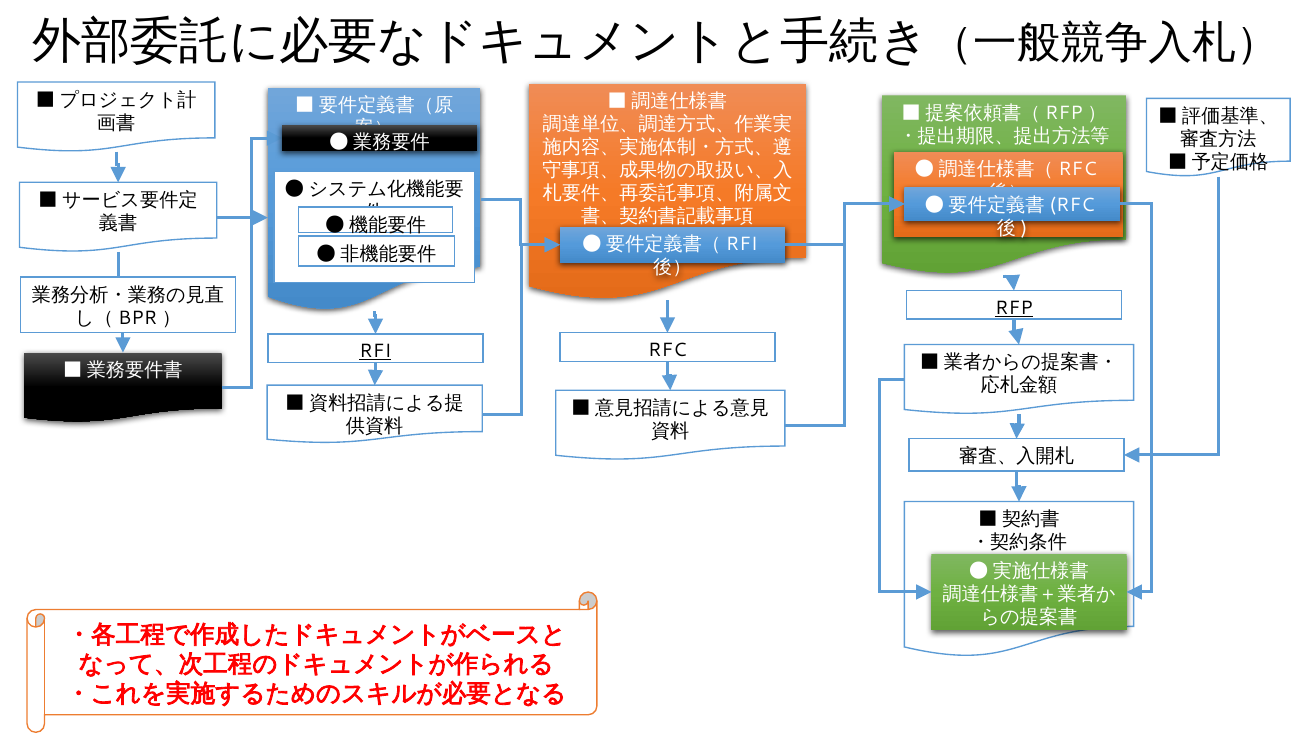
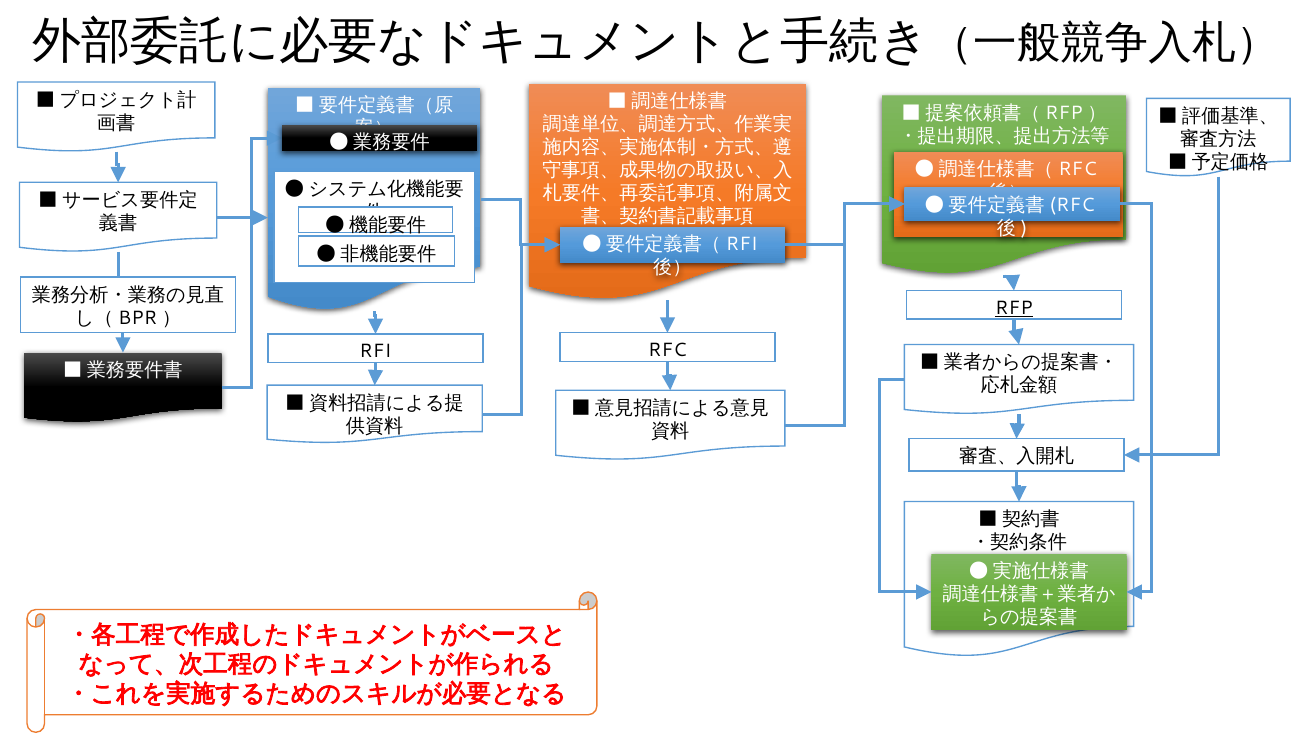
RFI underline: present -> none
